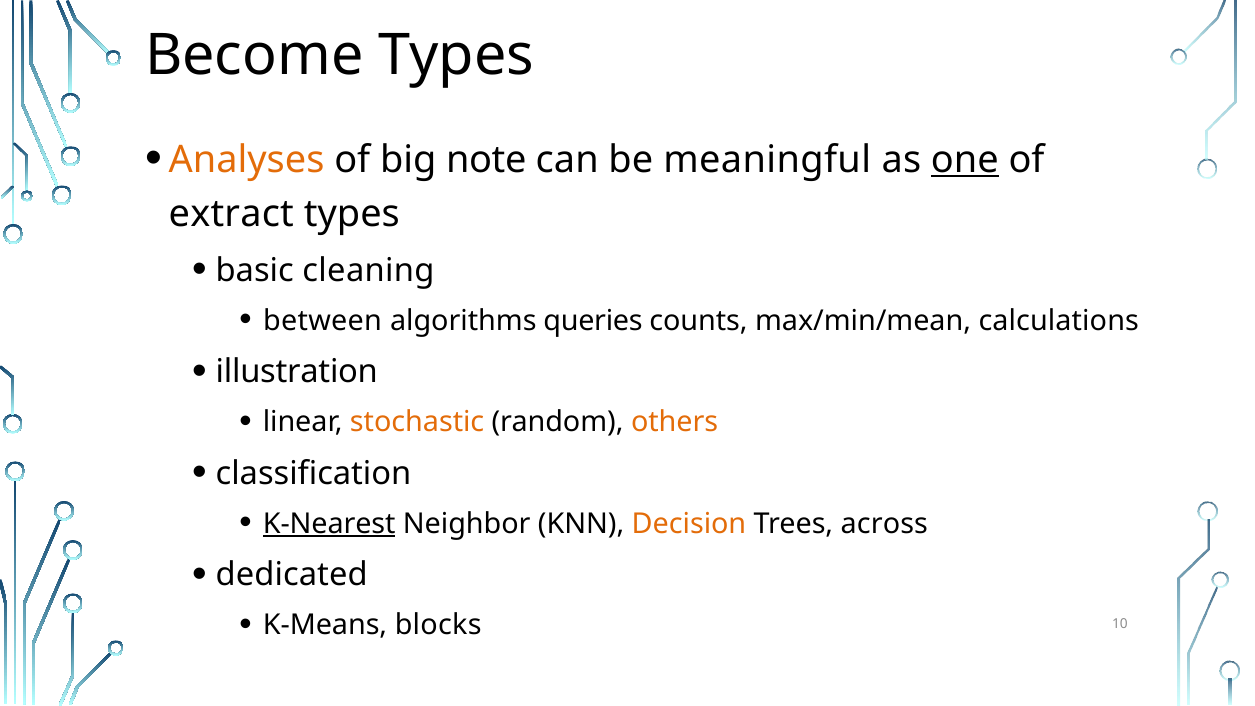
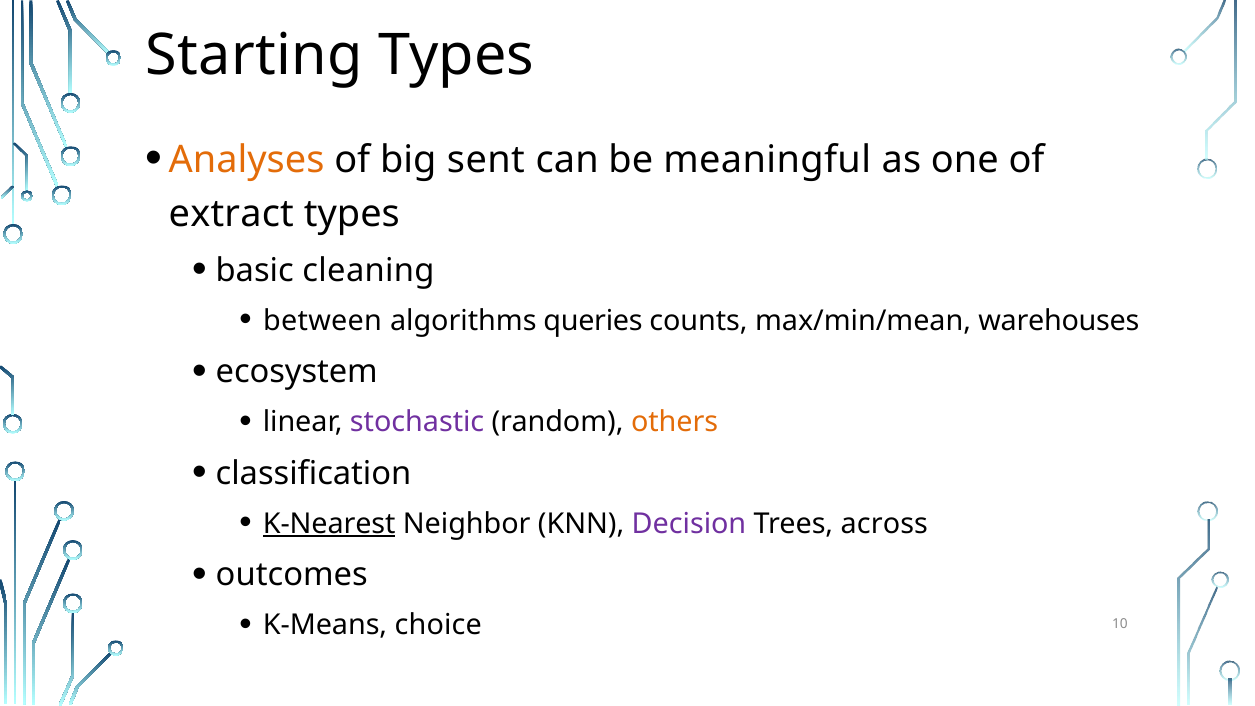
Become: Become -> Starting
note: note -> sent
one underline: present -> none
calculations: calculations -> warehouses
illustration: illustration -> ecosystem
stochastic colour: orange -> purple
Decision colour: orange -> purple
dedicated: dedicated -> outcomes
blocks: blocks -> choice
